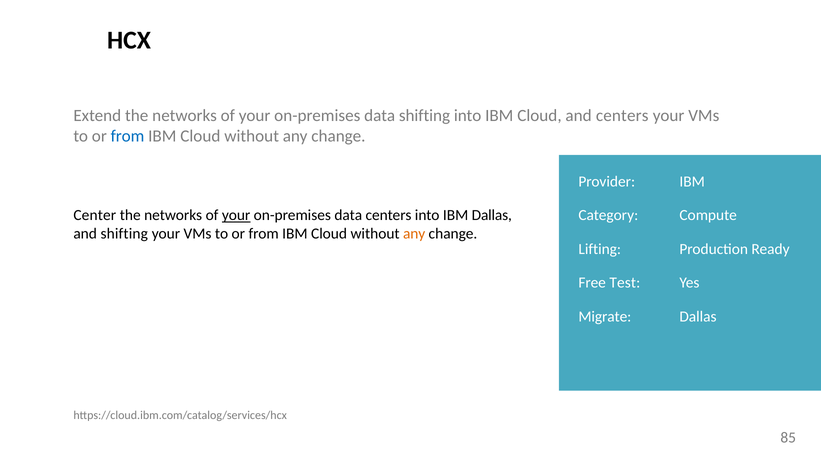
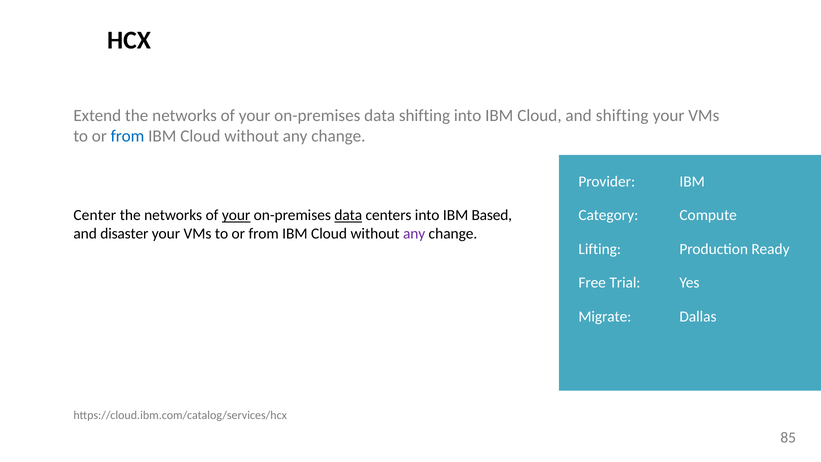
and centers: centers -> shifting
data at (348, 215) underline: none -> present
IBM Dallas: Dallas -> Based
and shifting: shifting -> disaster
any at (414, 234) colour: orange -> purple
Test: Test -> Trial
